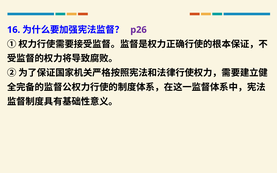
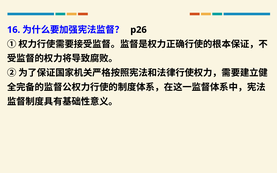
p26 colour: purple -> black
